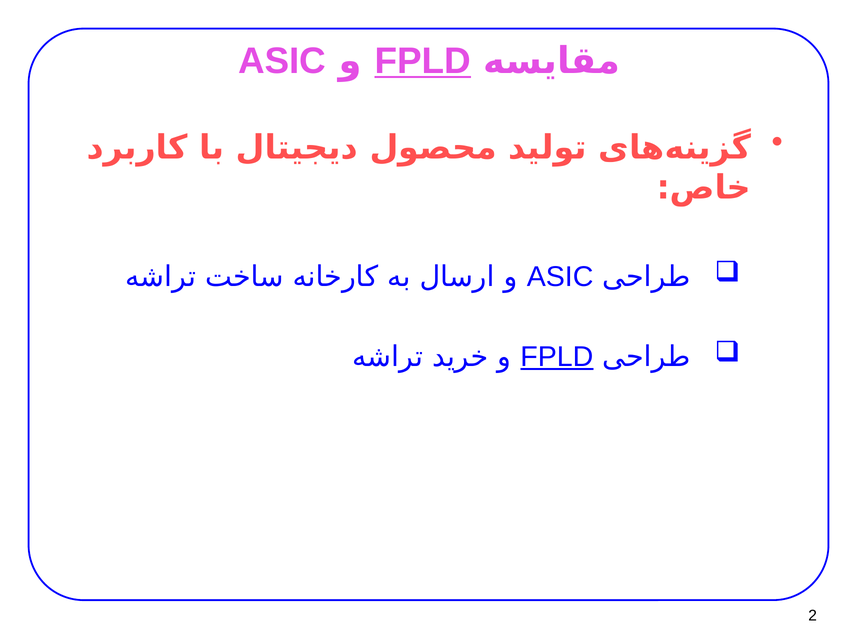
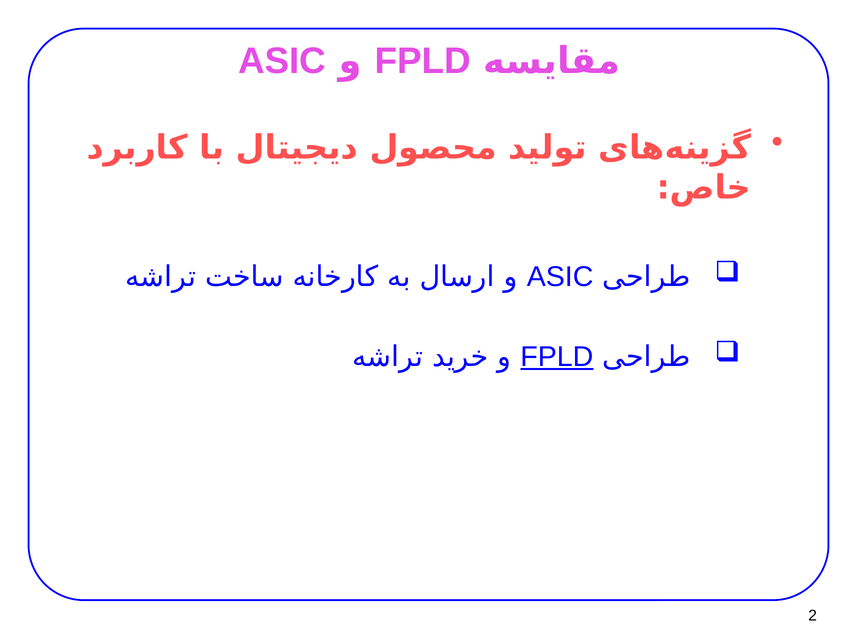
FPLD at (423, 61) underline: present -> none
